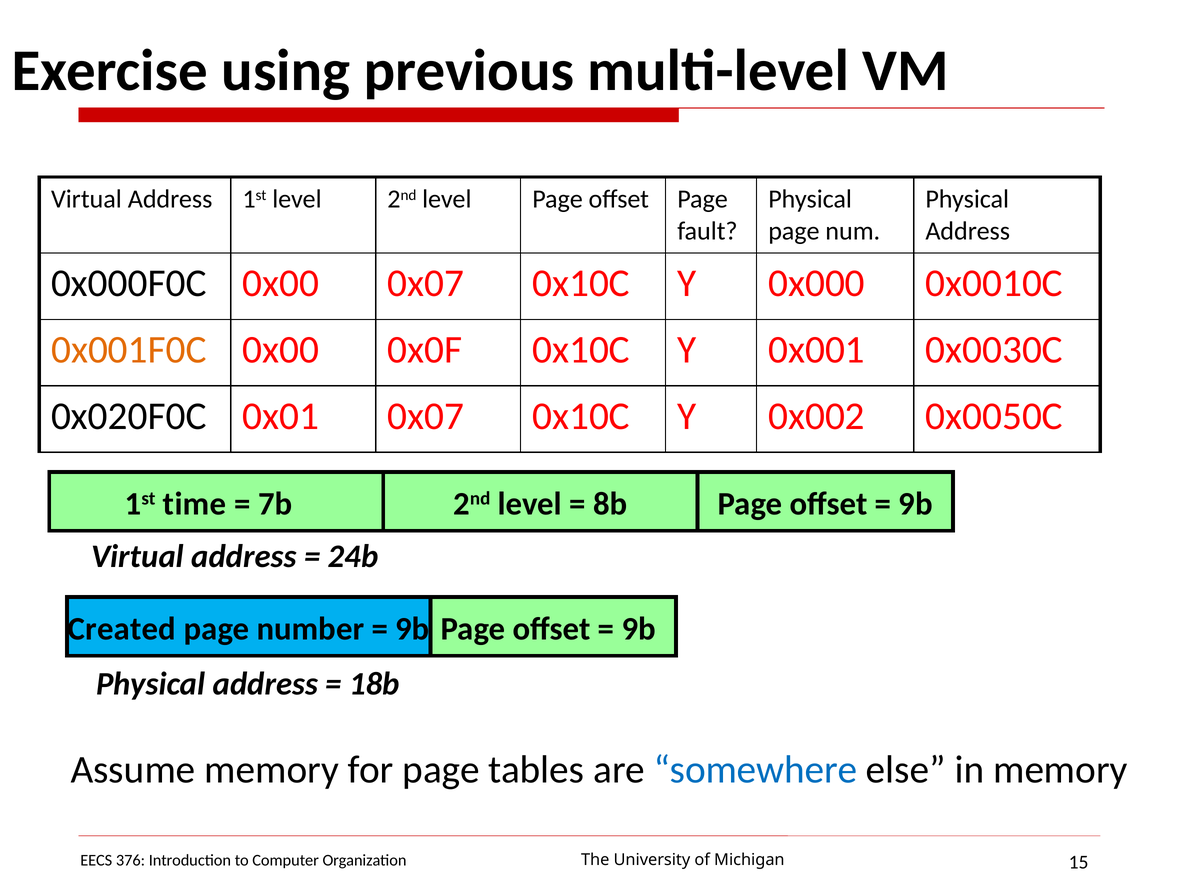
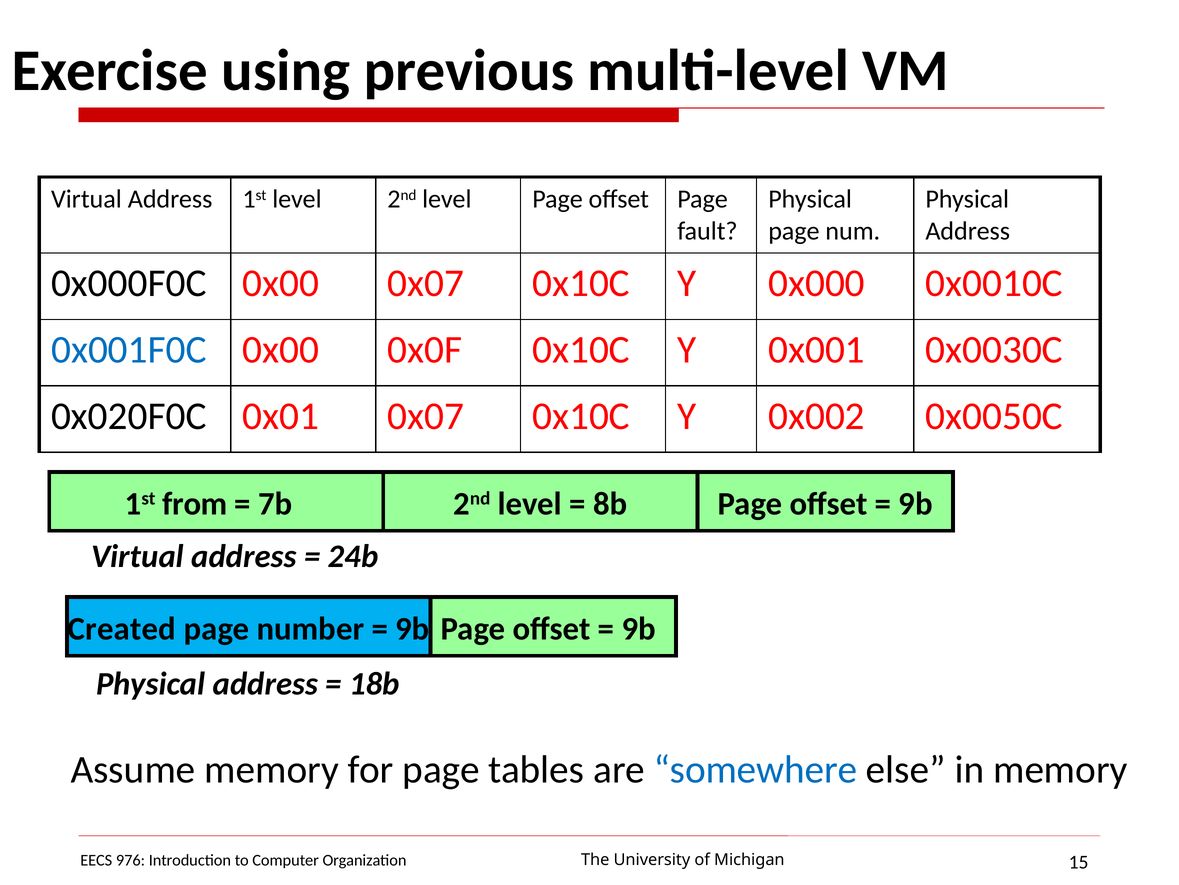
0x001F0C colour: orange -> blue
time: time -> from
376: 376 -> 976
